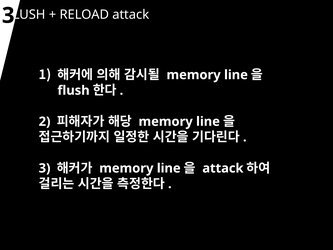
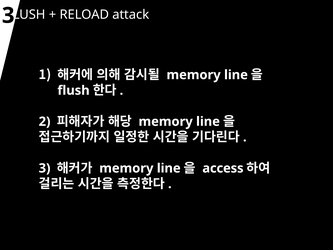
attack at (223, 168): attack -> access
